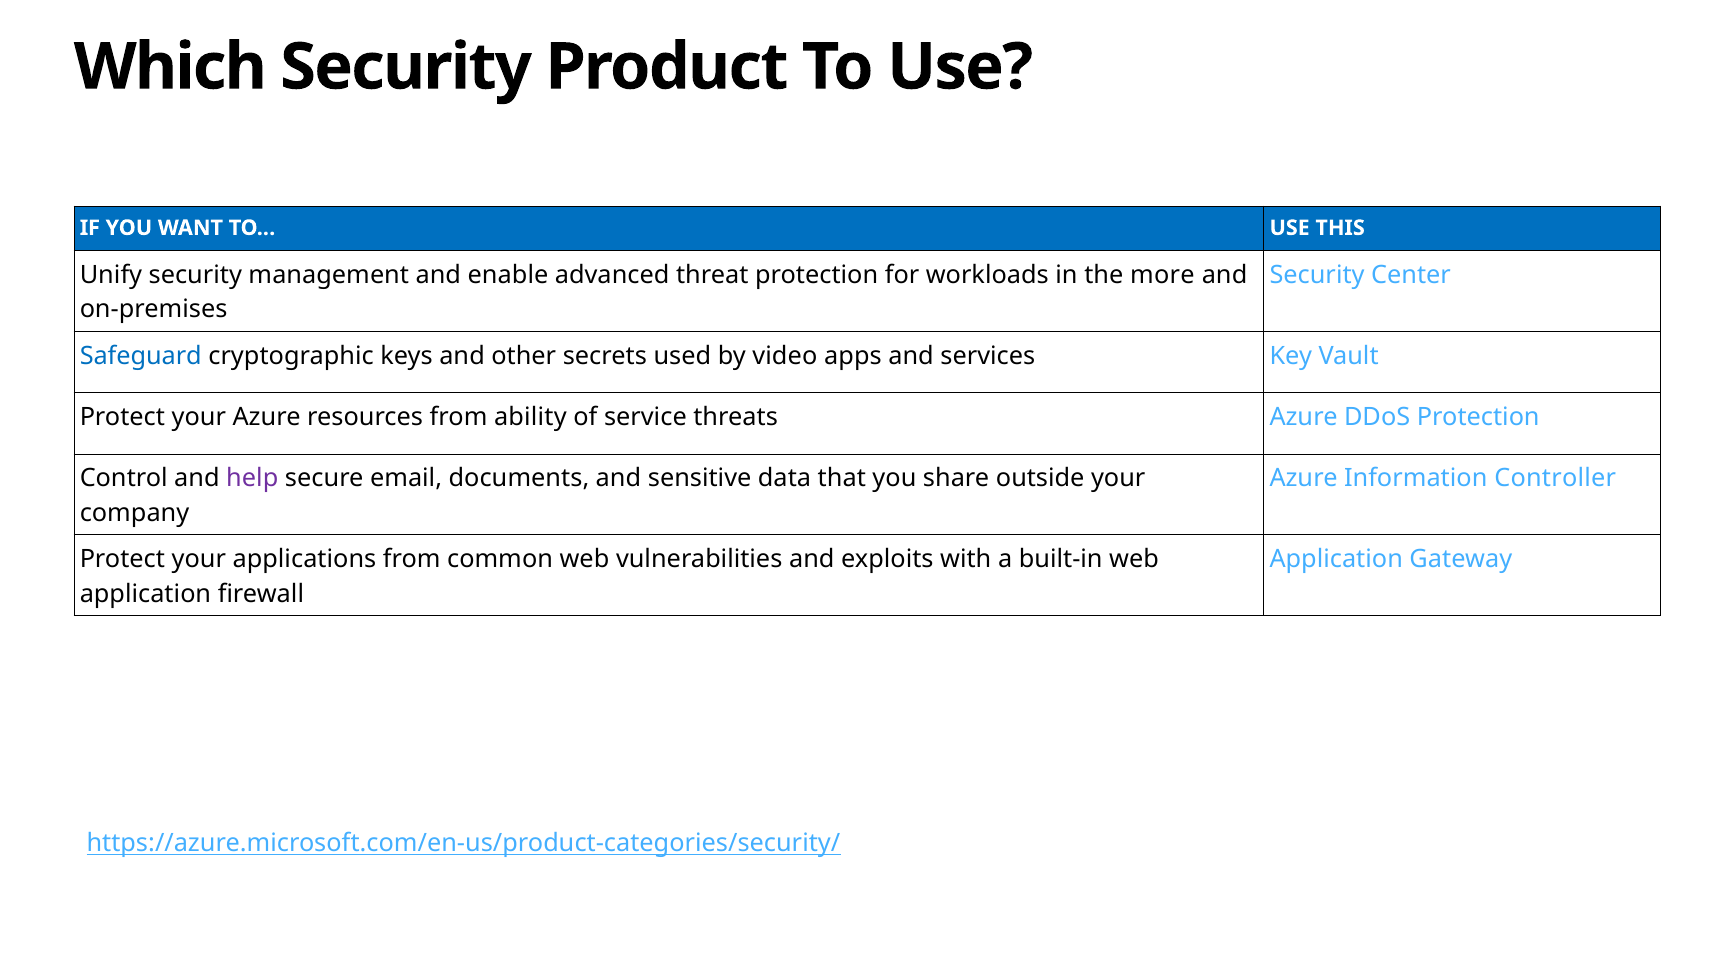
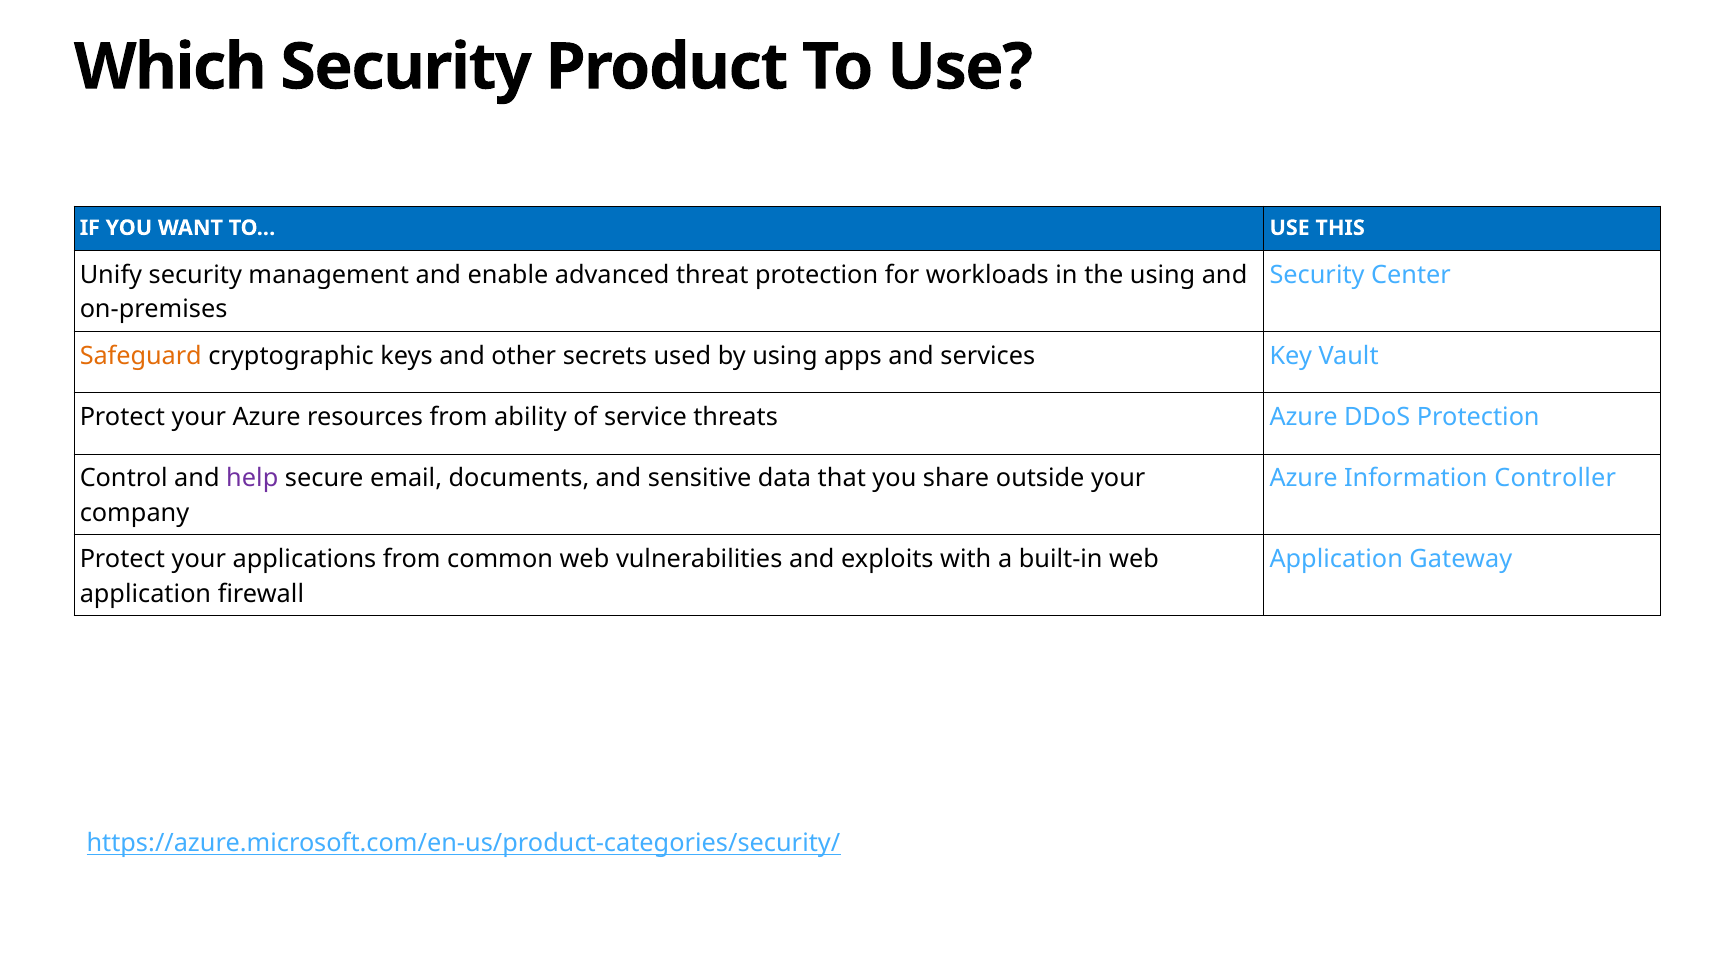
the more: more -> using
Safeguard colour: blue -> orange
by video: video -> using
